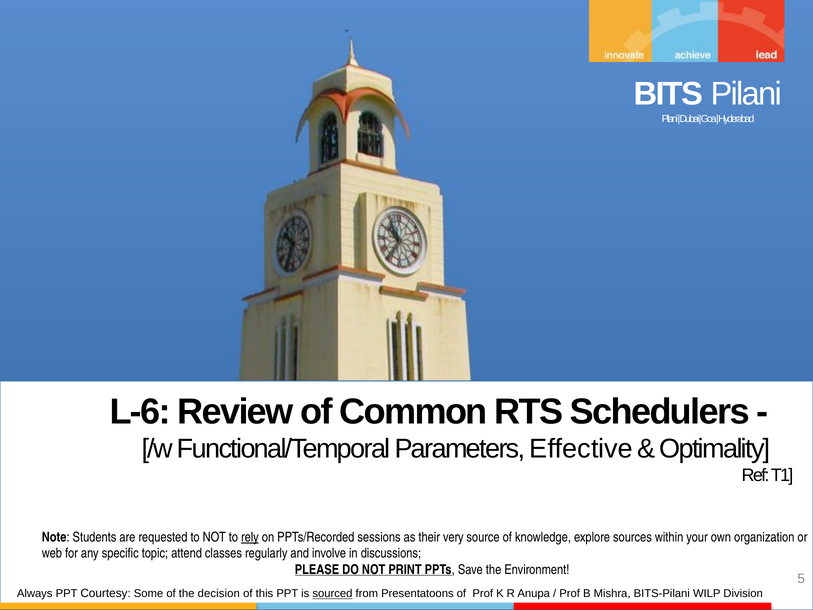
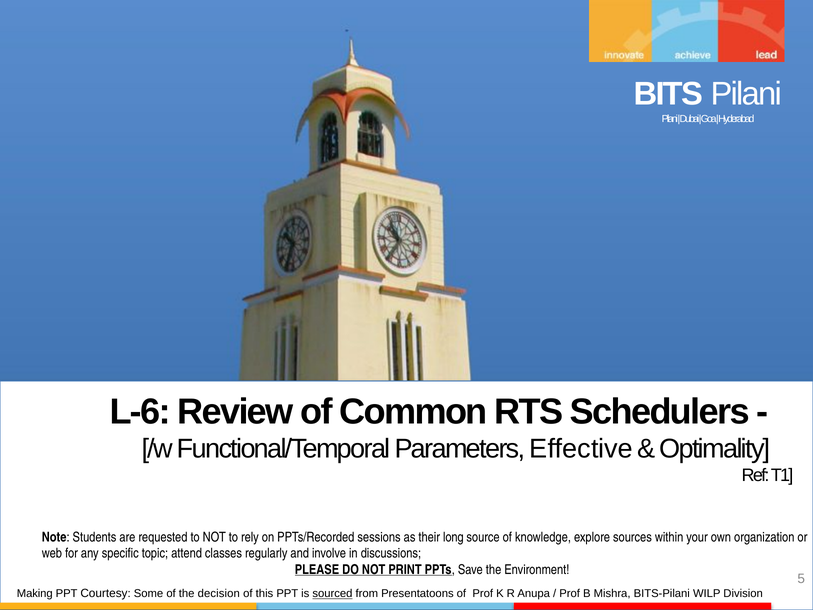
rely underline: present -> none
very: very -> long
Always: Always -> Making
